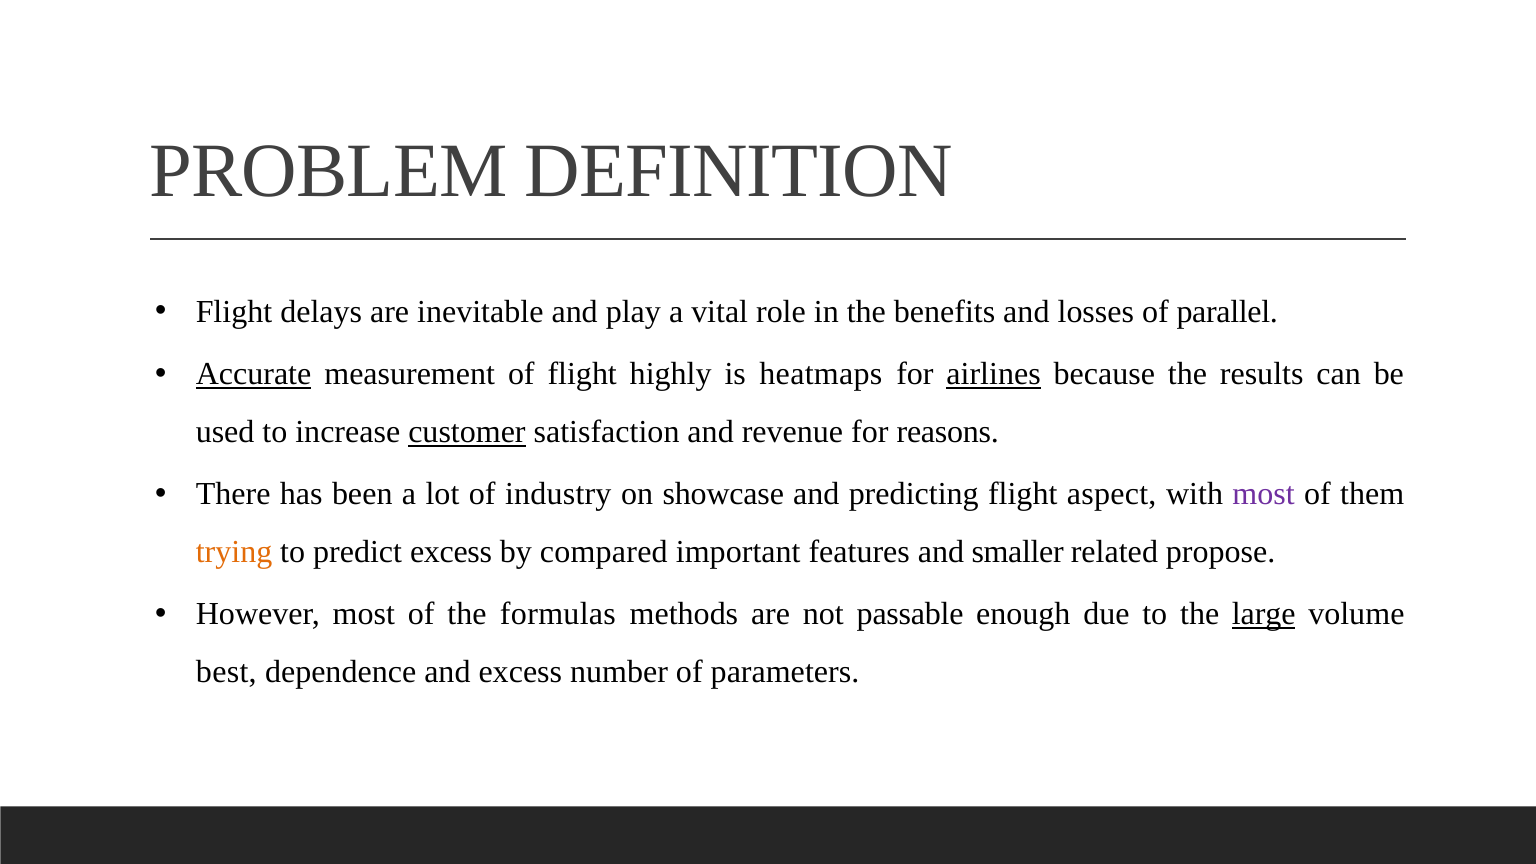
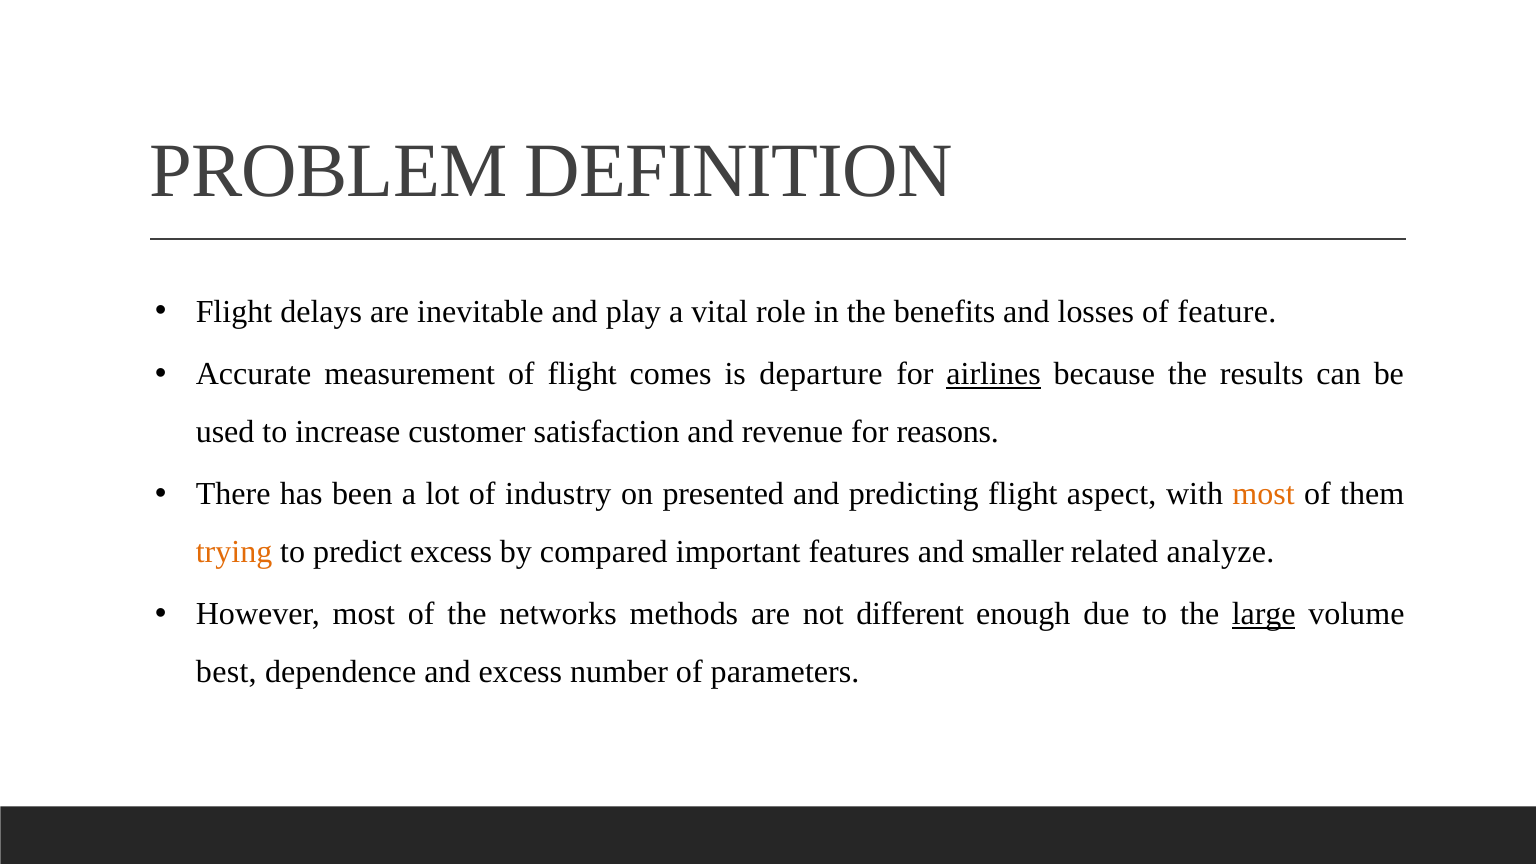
parallel: parallel -> feature
Accurate underline: present -> none
highly: highly -> comes
heatmaps: heatmaps -> departure
customer underline: present -> none
showcase: showcase -> presented
most at (1264, 494) colour: purple -> orange
propose: propose -> analyze
formulas: formulas -> networks
passable: passable -> different
